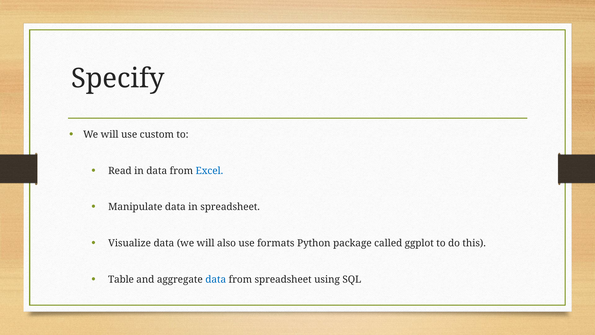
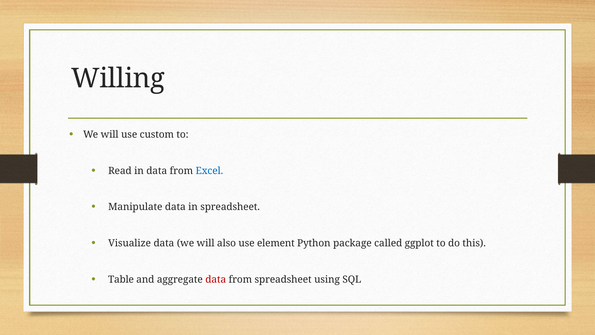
Specify: Specify -> Willing
formats: formats -> element
data at (216, 279) colour: blue -> red
